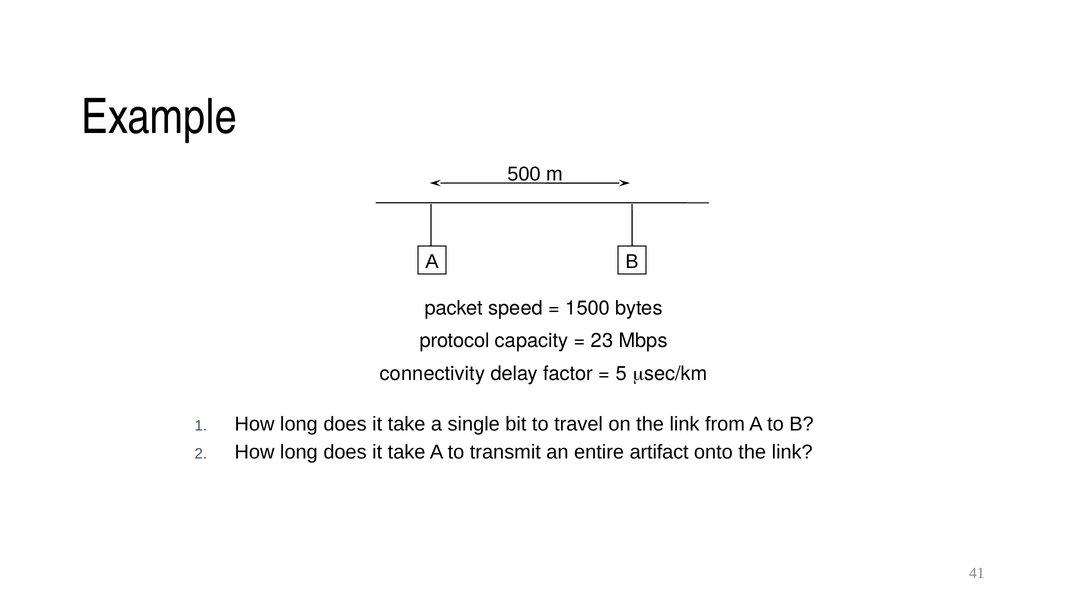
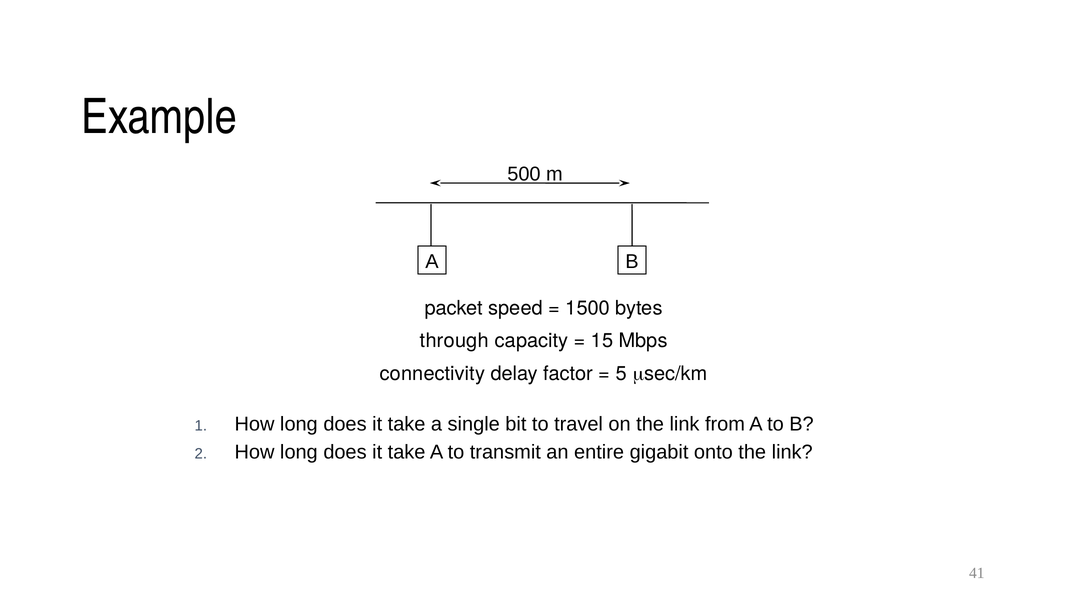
protocol: protocol -> through
23: 23 -> 15
artifact: artifact -> gigabit
